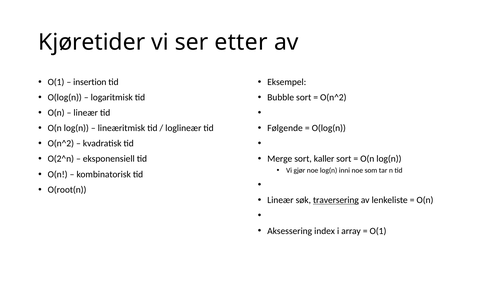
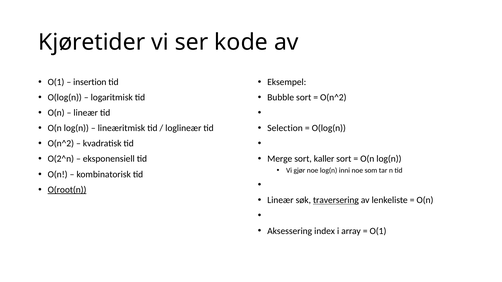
etter: etter -> kode
Følgende: Følgende -> Selection
O(root(n underline: none -> present
